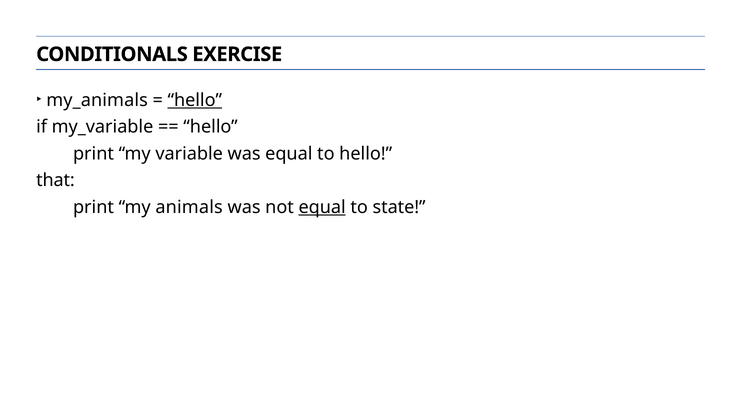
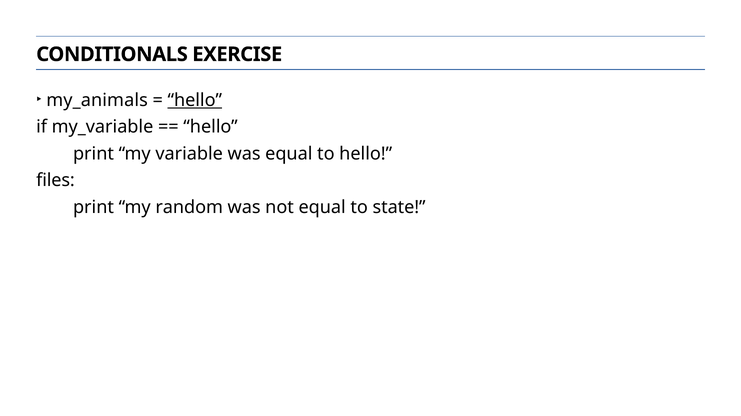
that: that -> files
animals: animals -> random
equal at (322, 207) underline: present -> none
